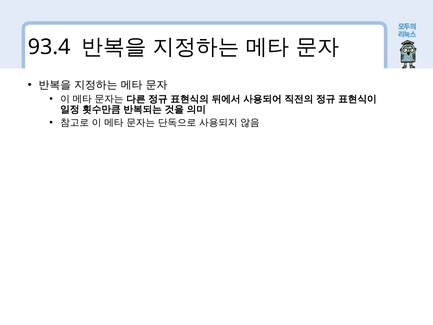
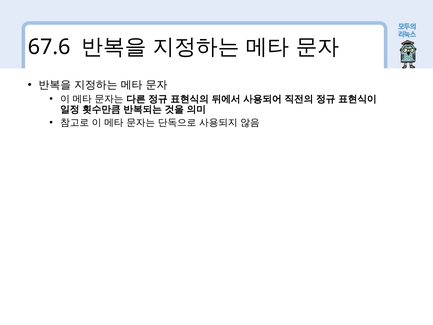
93.4: 93.4 -> 67.6
